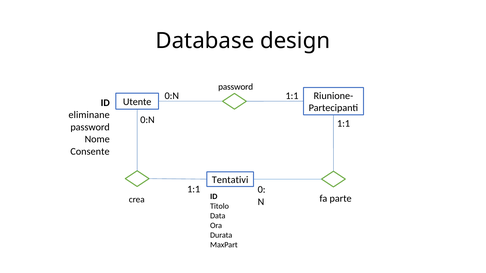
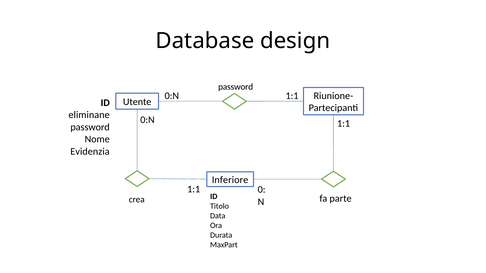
Consente: Consente -> Evidenzia
Tentativi: Tentativi -> Inferiore
